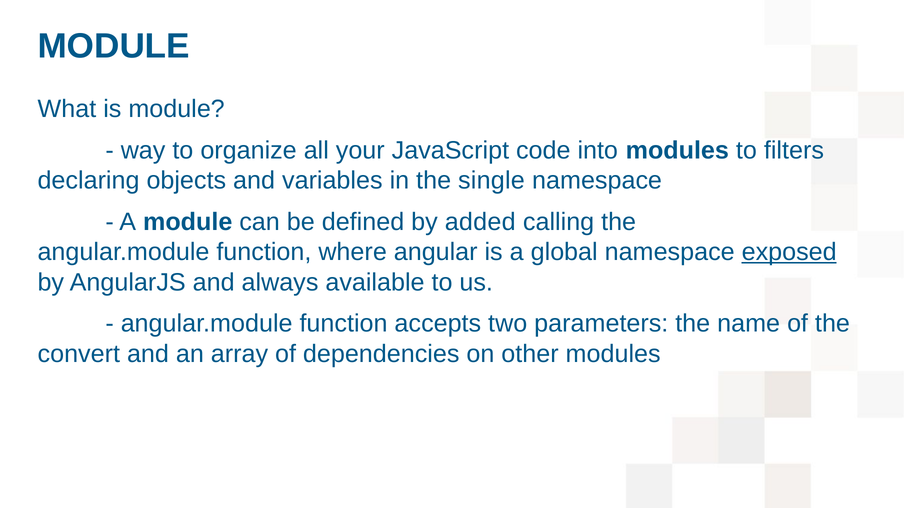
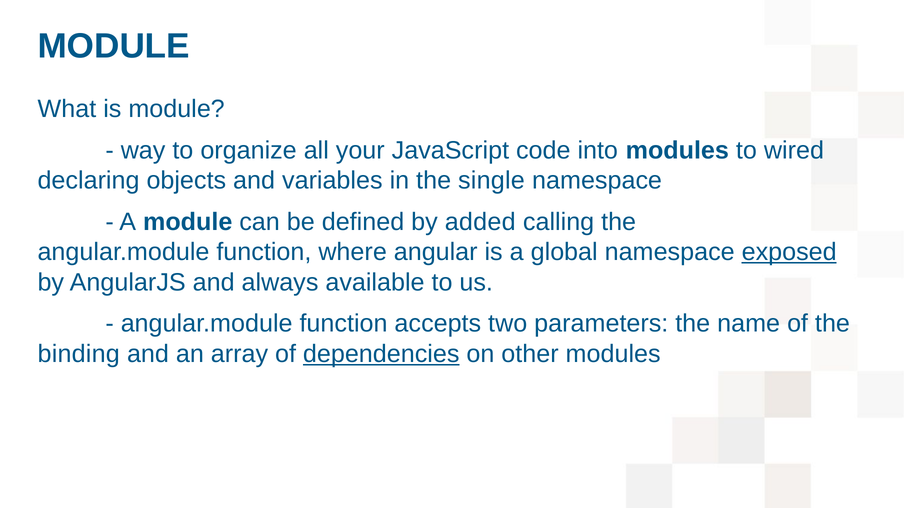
filters: filters -> wired
convert: convert -> binding
dependencies underline: none -> present
